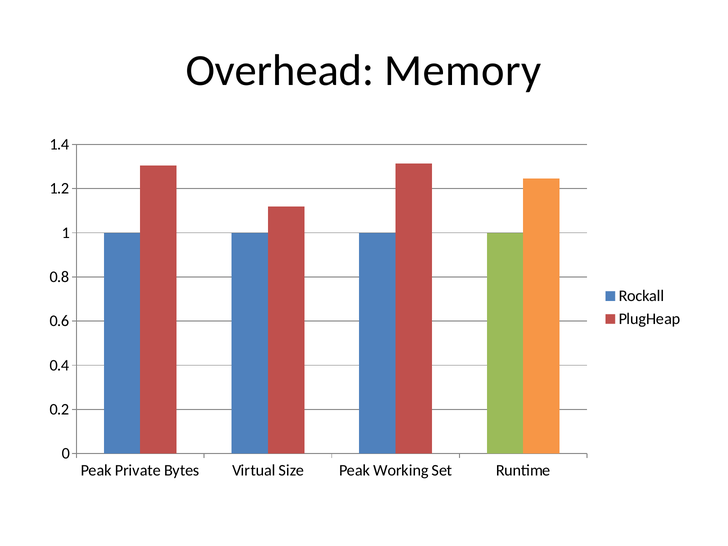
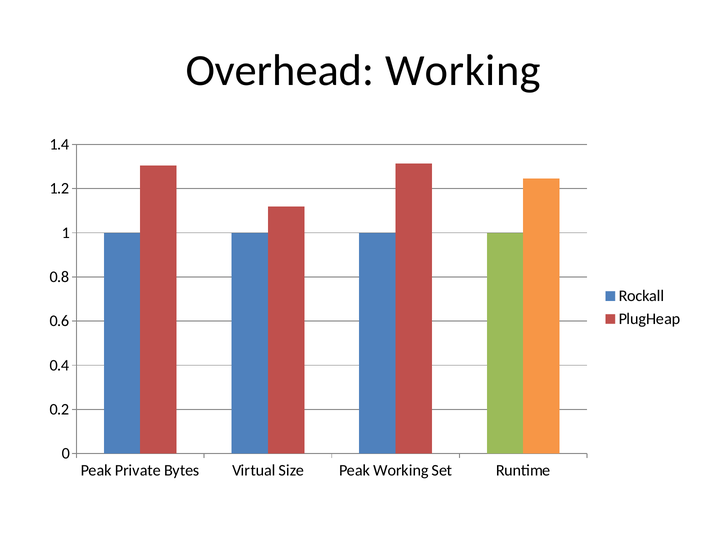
Overhead Memory: Memory -> Working
